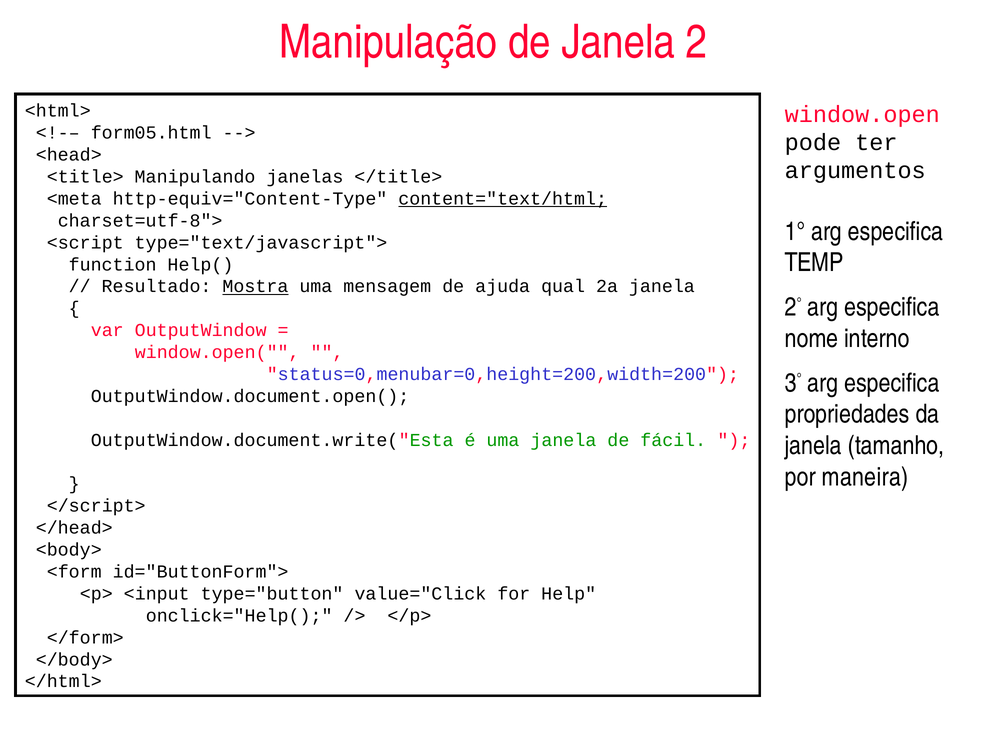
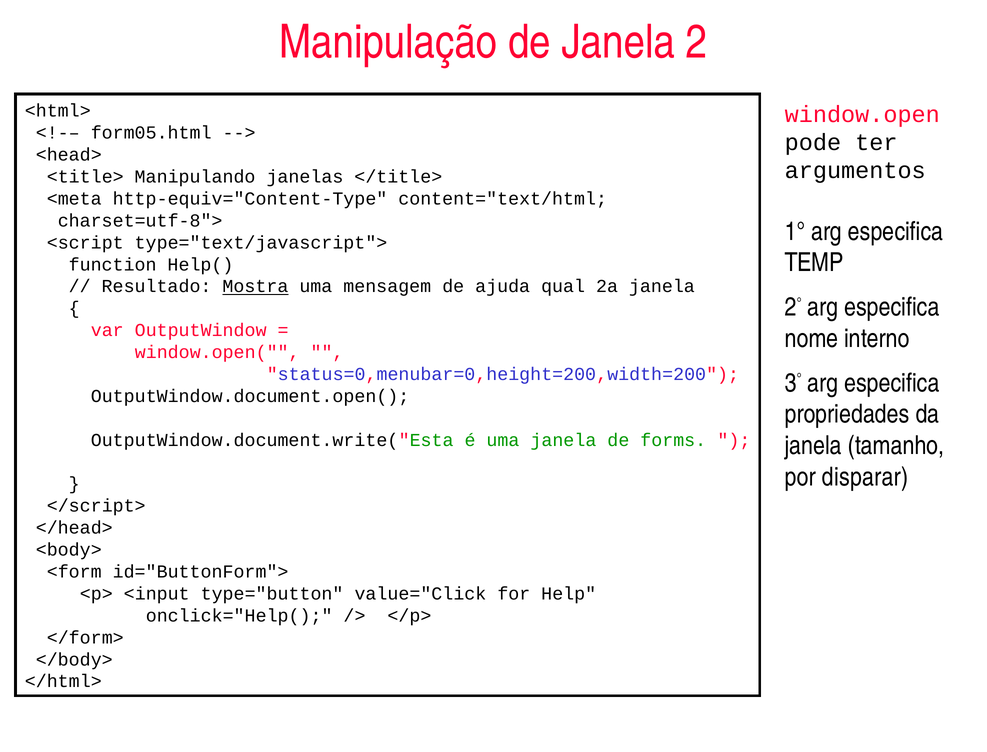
content="text/html underline: present -> none
fácil: fácil -> forms
maneira: maneira -> disparar
